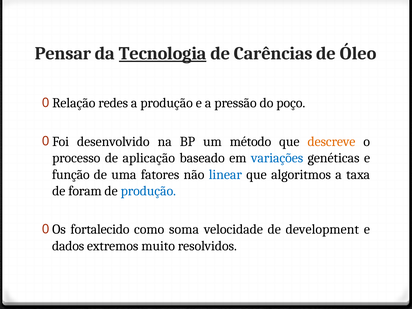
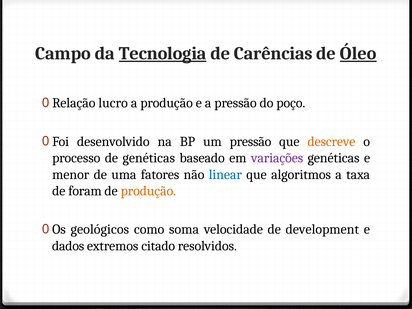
Pensar: Pensar -> Campo
Óleo underline: none -> present
redes: redes -> lucro
um método: método -> pressão
de aplicação: aplicação -> genéticas
variações colour: blue -> purple
função: função -> menor
produção at (148, 191) colour: blue -> orange
fortalecido: fortalecido -> geológicos
muito: muito -> citado
